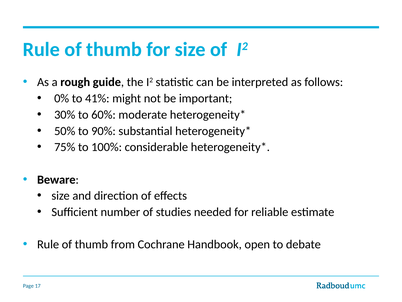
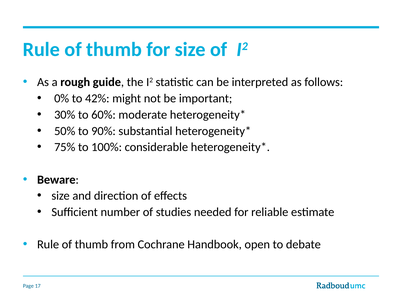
41%: 41% -> 42%
